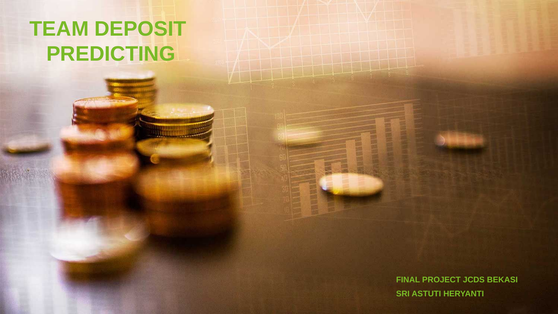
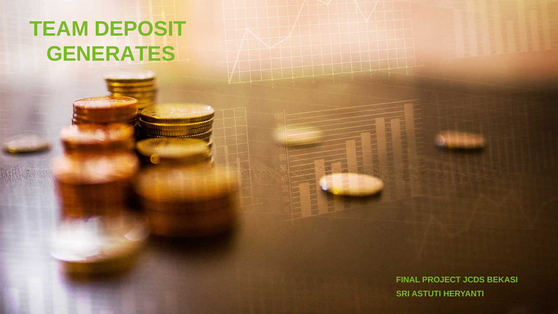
PREDICTING: PREDICTING -> GENERATES
